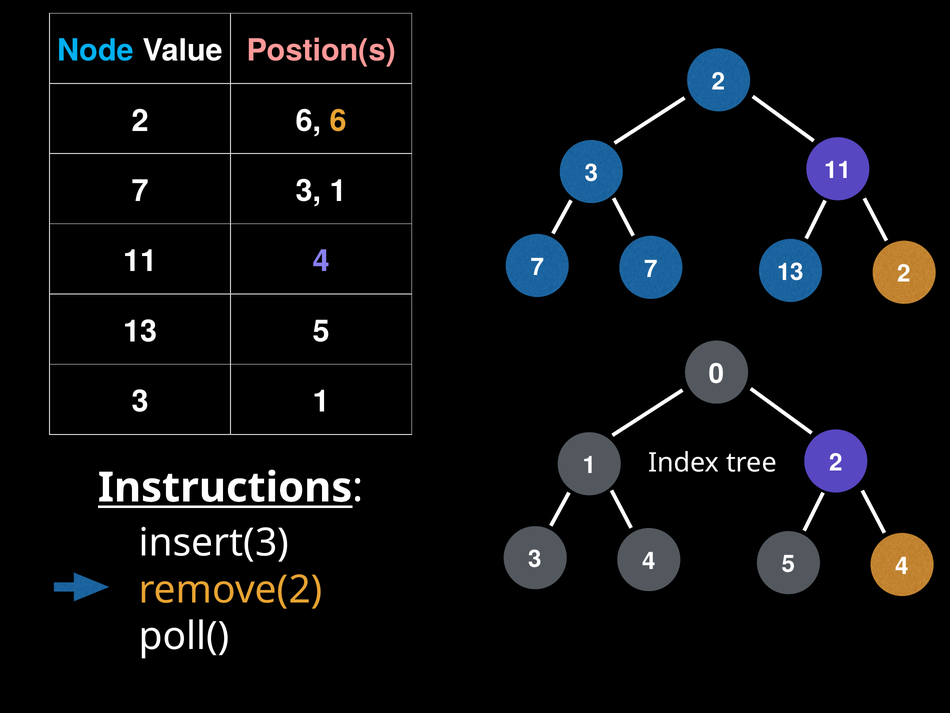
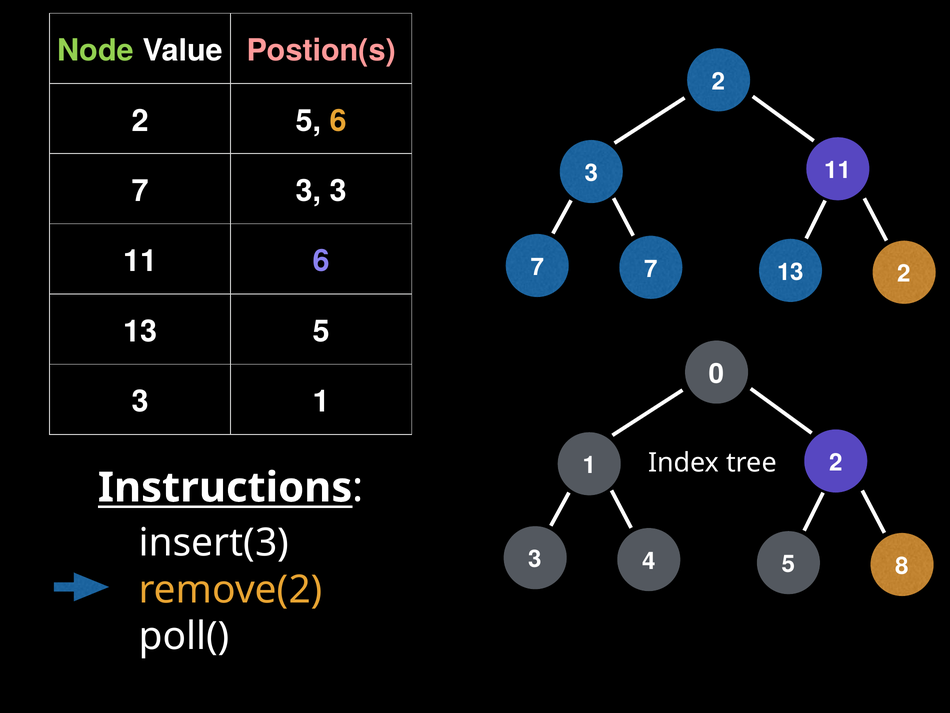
Node colour: light blue -> light green
2 6: 6 -> 5
7 3 1: 1 -> 3
11 4: 4 -> 6
3 4: 4 -> 8
